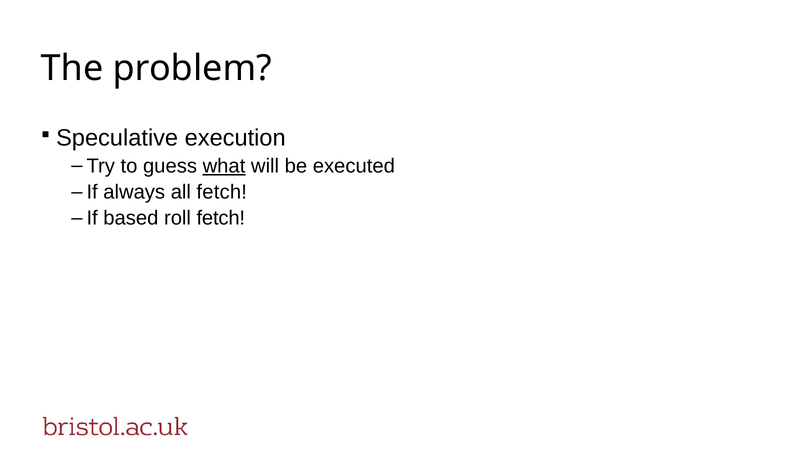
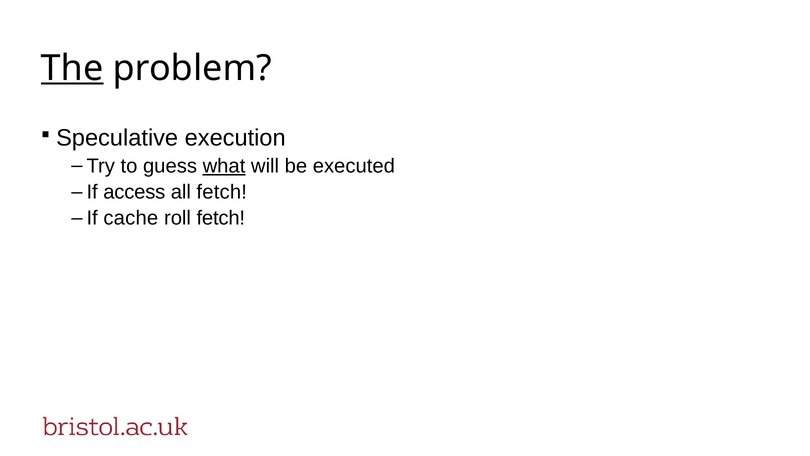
The underline: none -> present
always: always -> access
based: based -> cache
